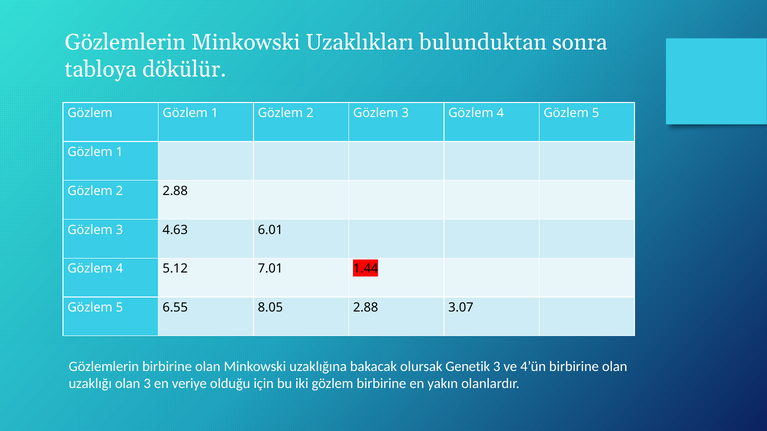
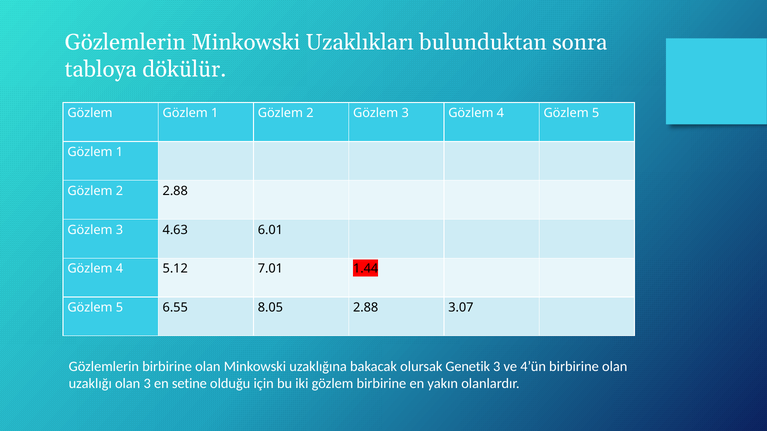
veriye: veriye -> setine
